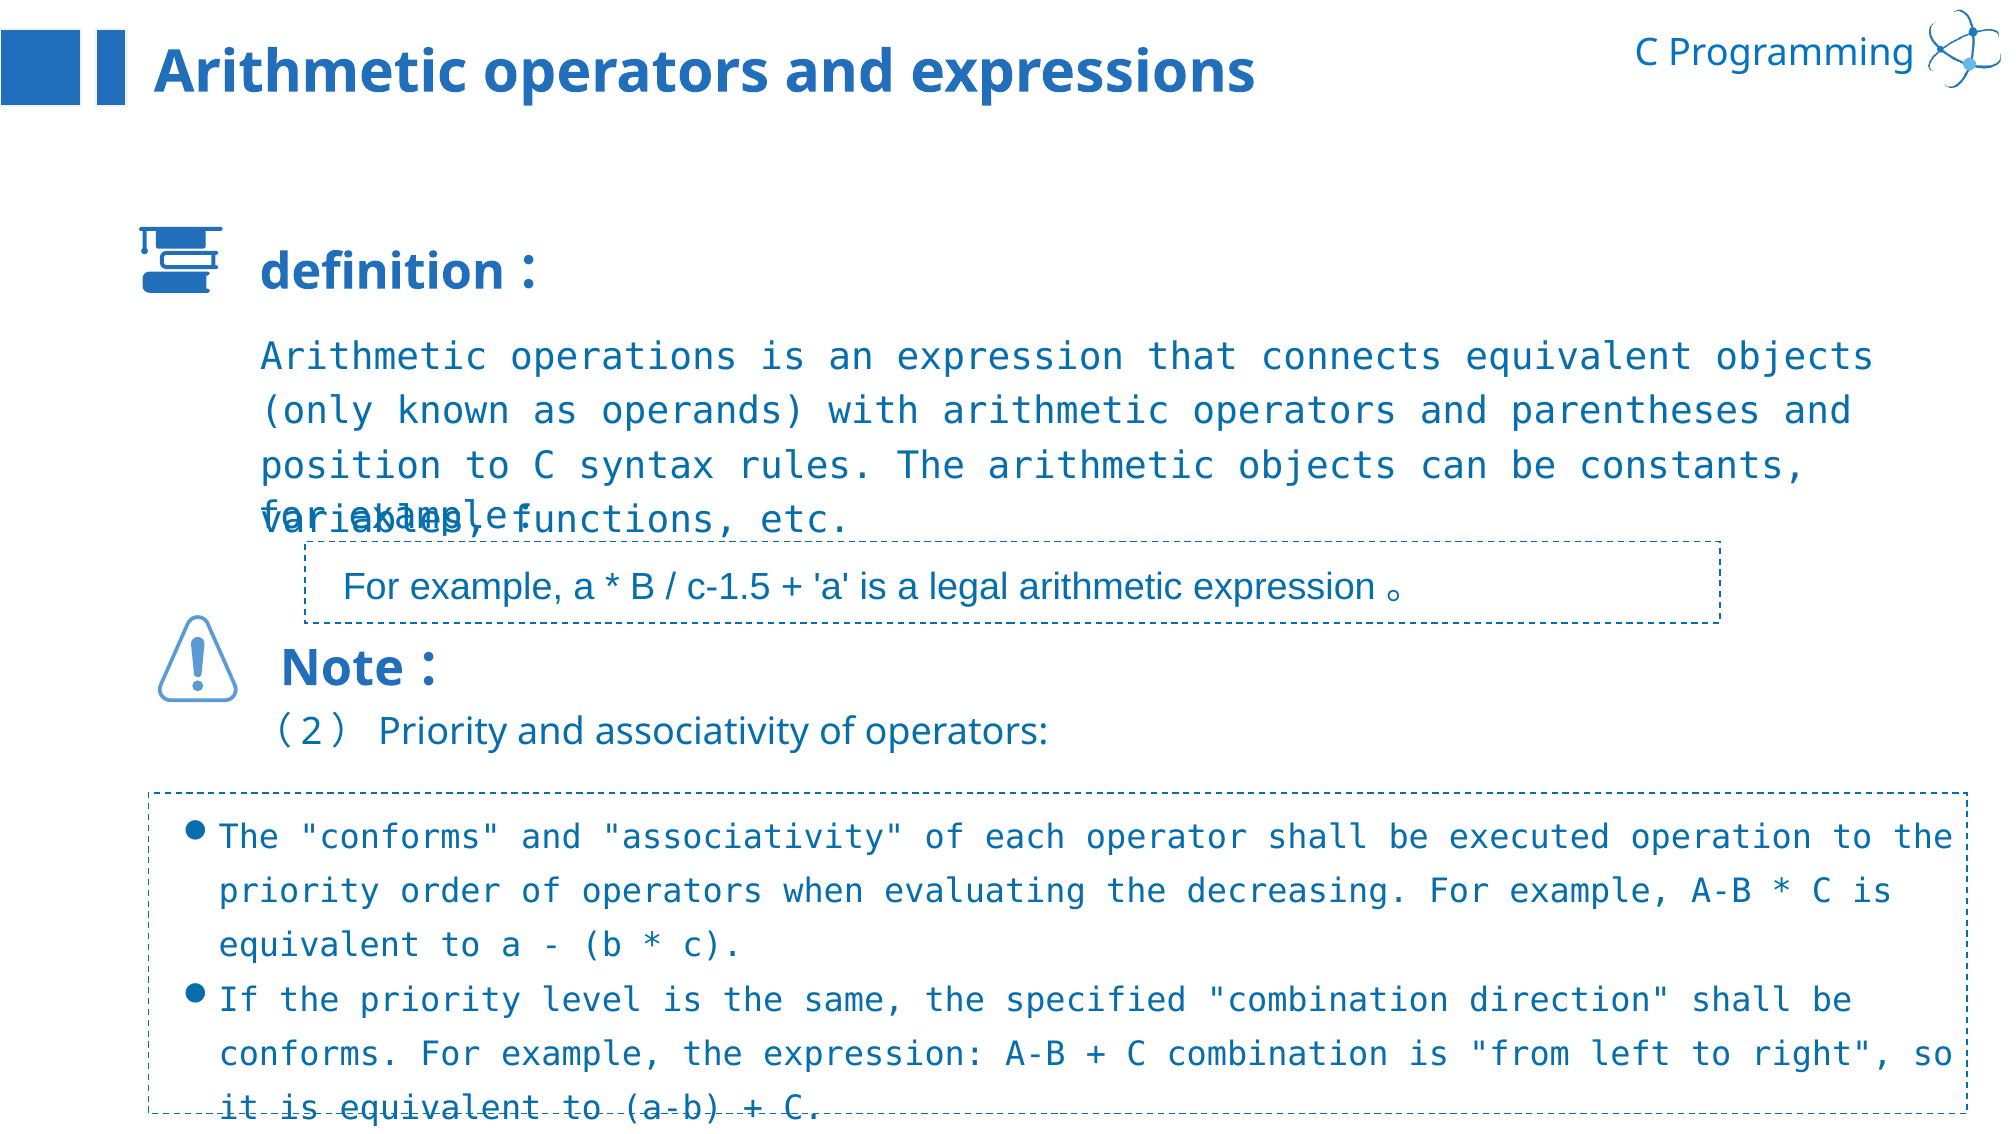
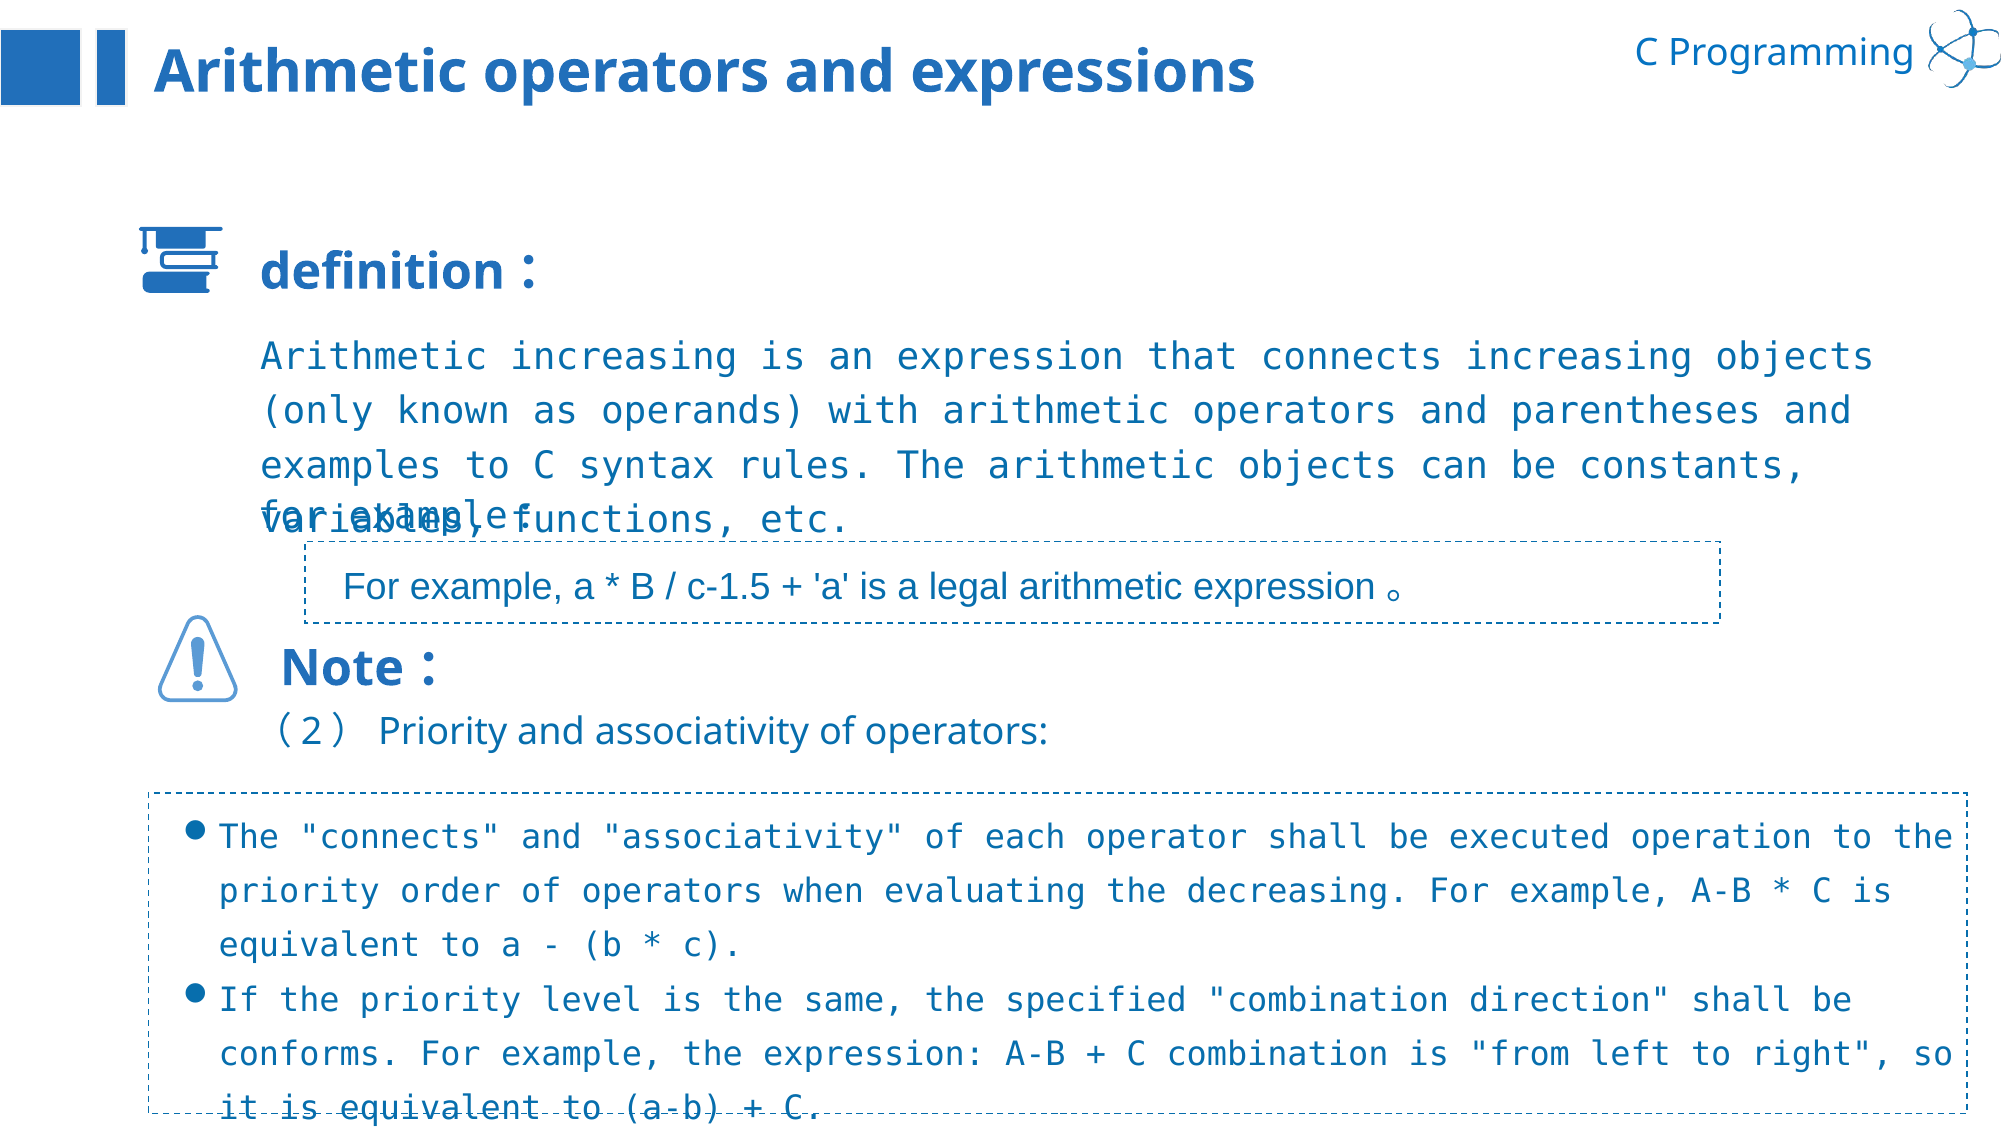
Arithmetic operations: operations -> increasing
connects equivalent: equivalent -> increasing
position: position -> examples
conforms at (400, 837): conforms -> connects
